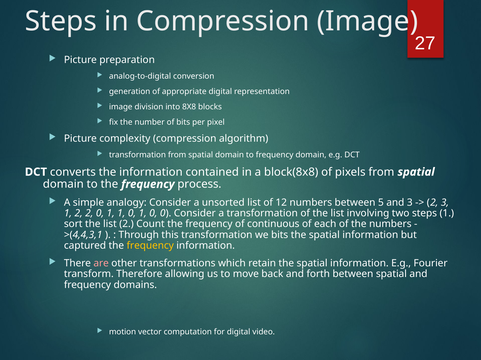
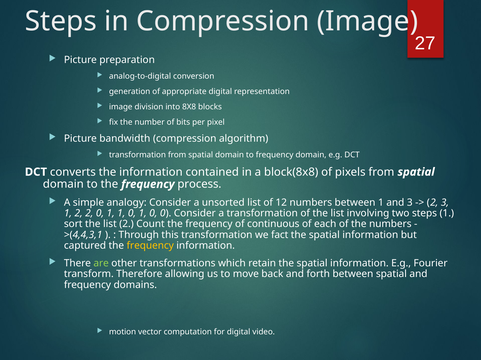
complexity: complexity -> bandwidth
between 5: 5 -> 1
we bits: bits -> fact
are colour: pink -> light green
